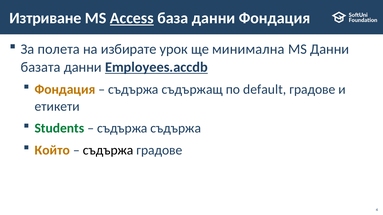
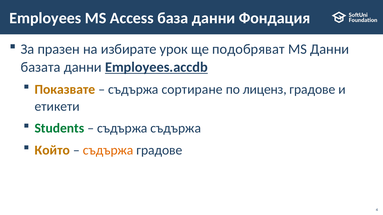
Изтриване: Изтриване -> Employees
Access underline: present -> none
полета: полета -> празен
минимална: минимална -> подобряват
Фондация at (65, 90): Фондация -> Показвате
съдържащ: съдържащ -> сортиране
default: default -> лиценз
съдържа at (108, 150) colour: black -> orange
